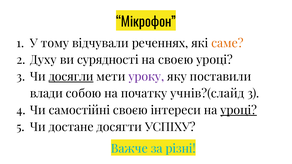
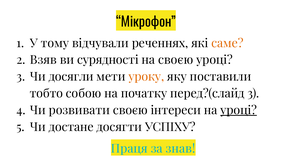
Духу: Духу -> Взяв
досягли underline: present -> none
уроку colour: purple -> orange
влади: влади -> тобто
учнів?(слайд: учнів?(слайд -> перед?(слайд
самостійні: самостійні -> розвивати
Важче: Важче -> Праця
різні: різні -> знав
